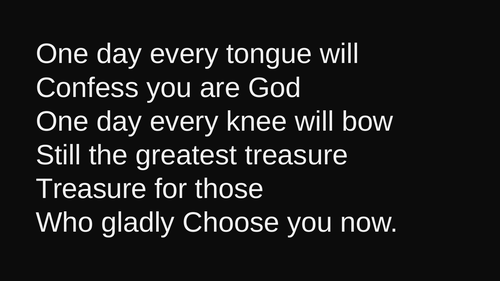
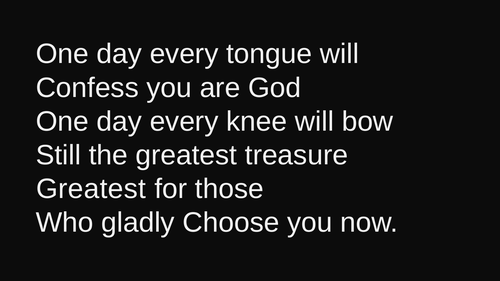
Treasure at (91, 189): Treasure -> Greatest
